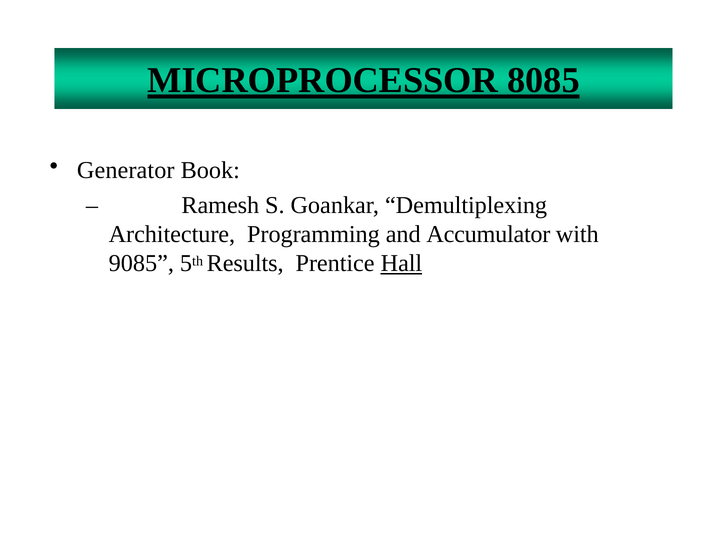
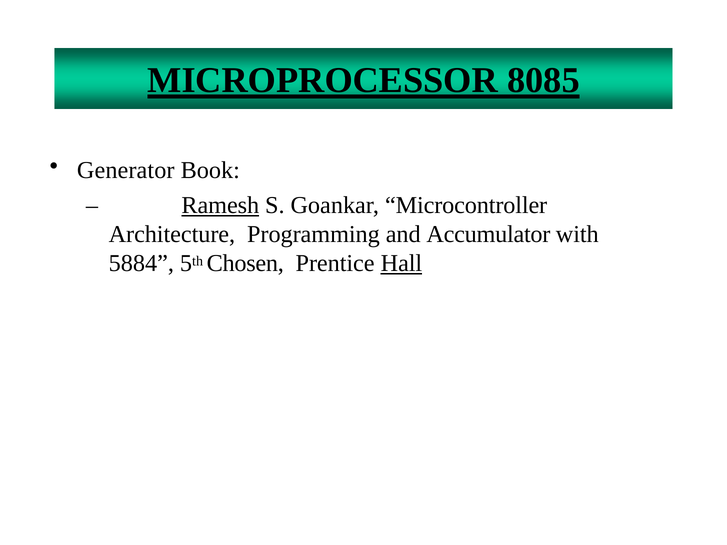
Ramesh underline: none -> present
Demultiplexing: Demultiplexing -> Microcontroller
9085: 9085 -> 5884
Results: Results -> Chosen
